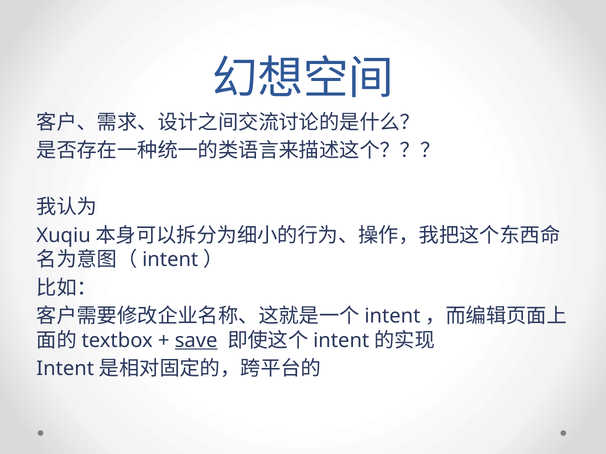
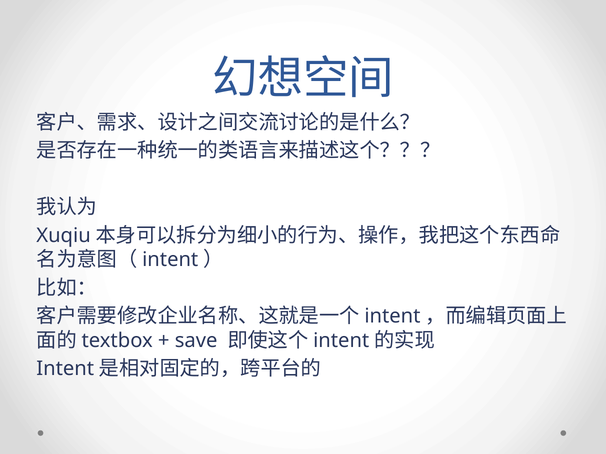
save underline: present -> none
